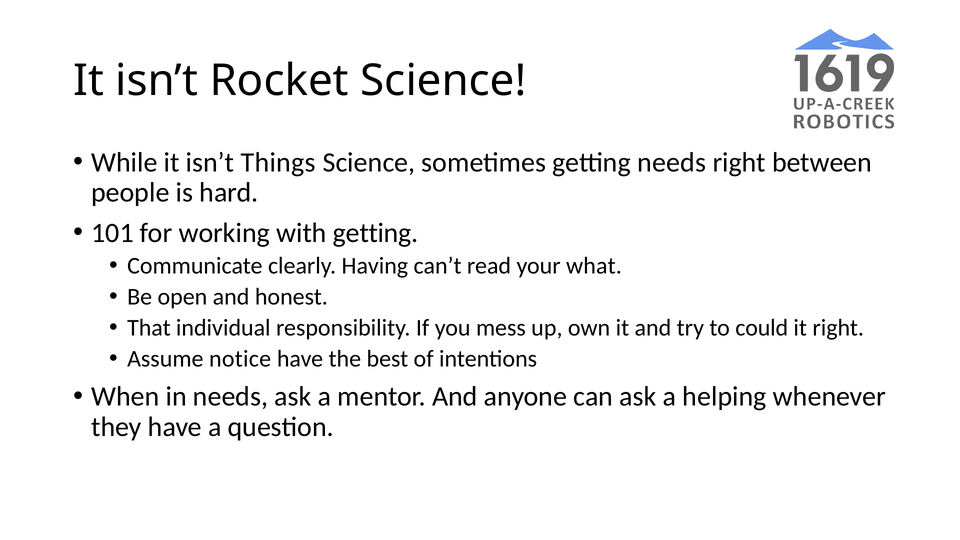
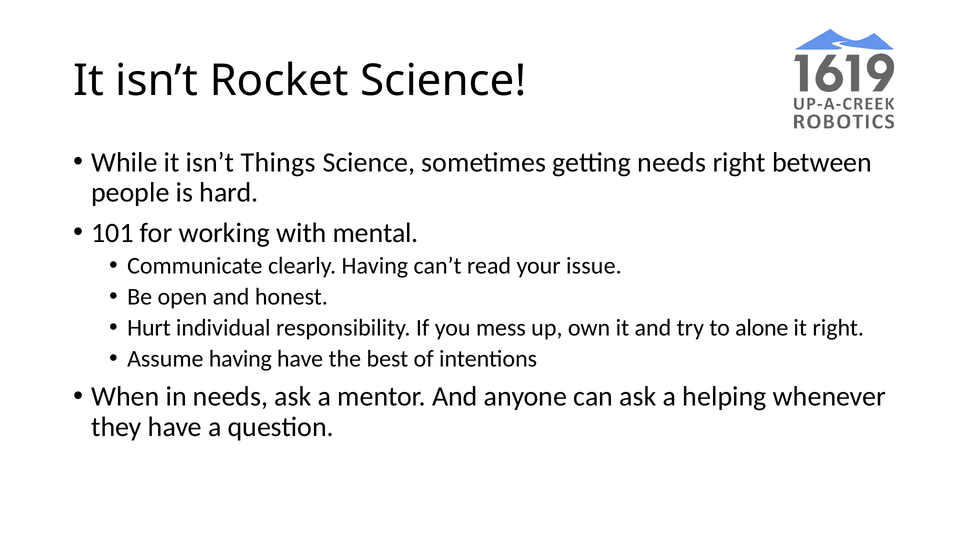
with getting: getting -> mental
what: what -> issue
That: That -> Hurt
could: could -> alone
Assume notice: notice -> having
